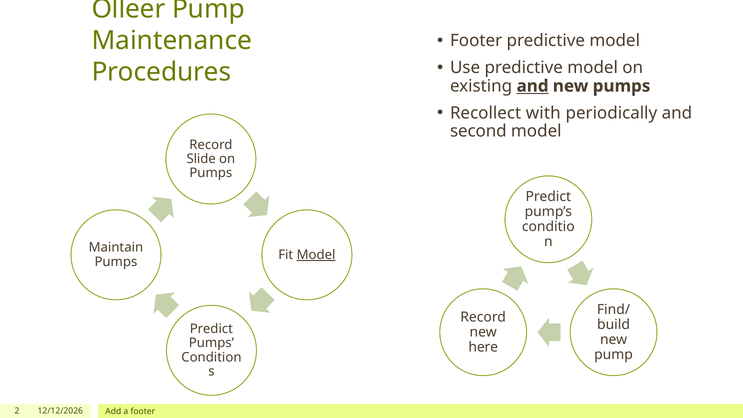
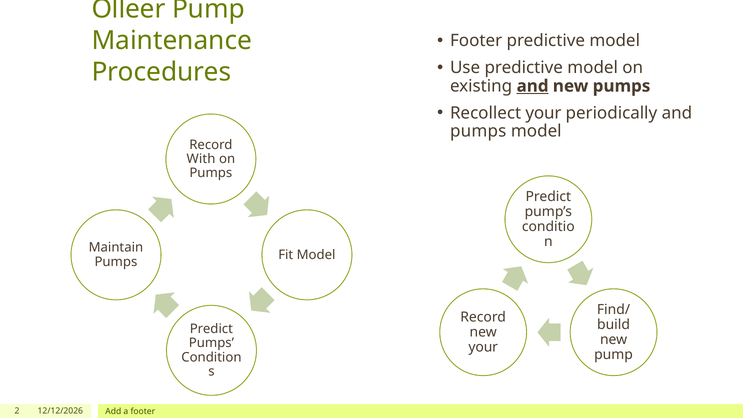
Recollect with: with -> your
second at (478, 131): second -> pumps
Slide: Slide -> With
Model at (316, 255) underline: present -> none
here at (483, 347): here -> your
